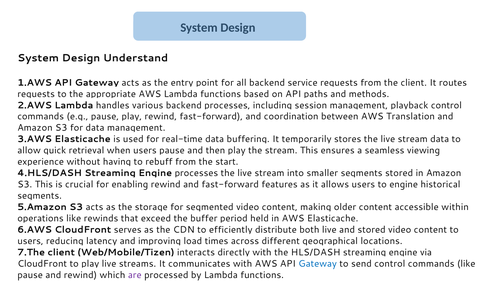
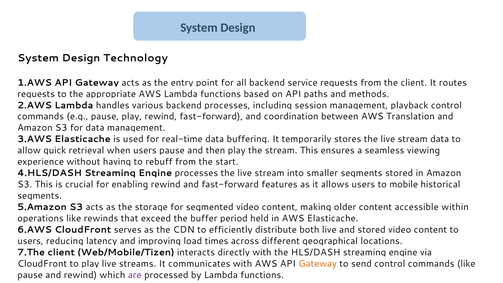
Understand: Understand -> Technology
to engine: engine -> mobile
Gateway at (318, 264) colour: blue -> orange
